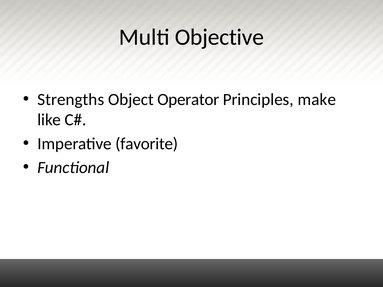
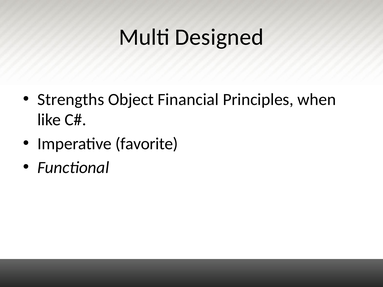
Objective: Objective -> Designed
Operator: Operator -> Financial
make: make -> when
